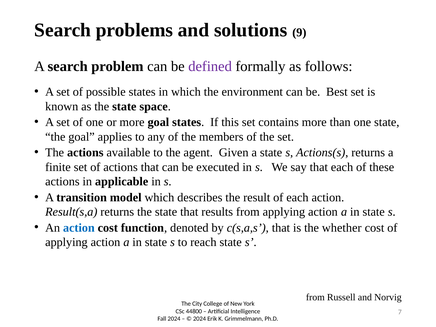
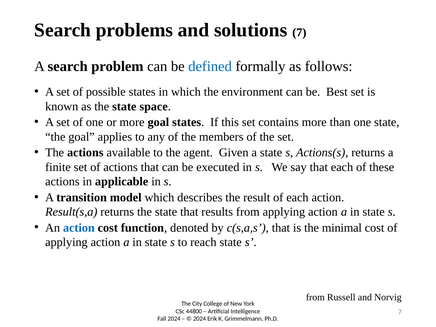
solutions 9: 9 -> 7
defined colour: purple -> blue
whether: whether -> minimal
